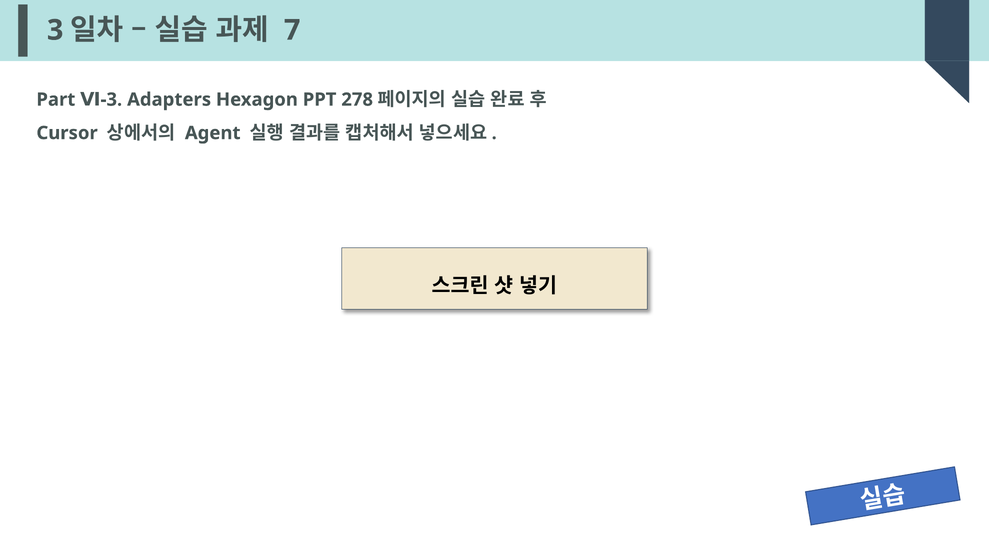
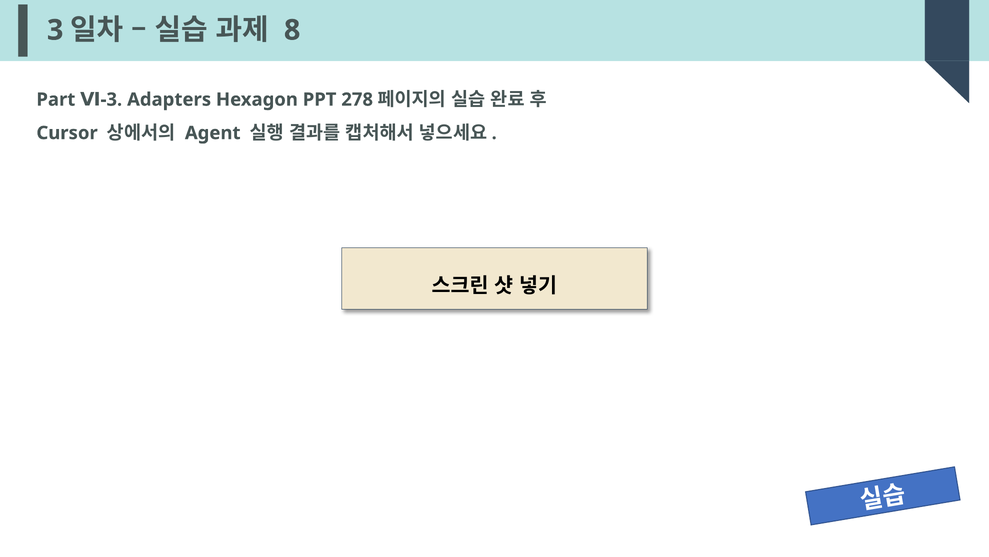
7: 7 -> 8
